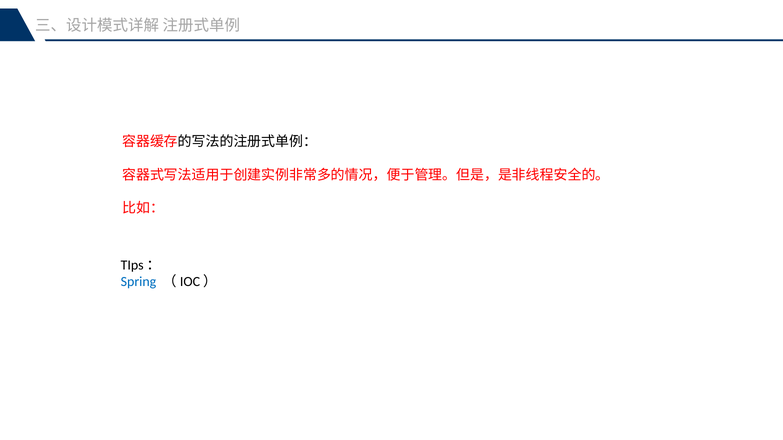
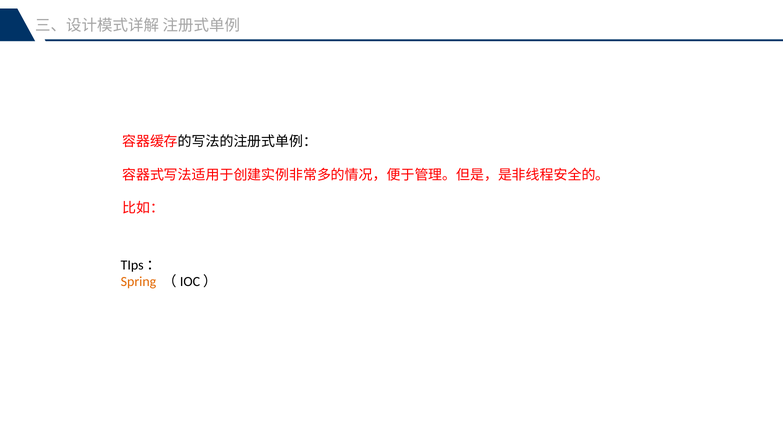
Spring colour: blue -> orange
